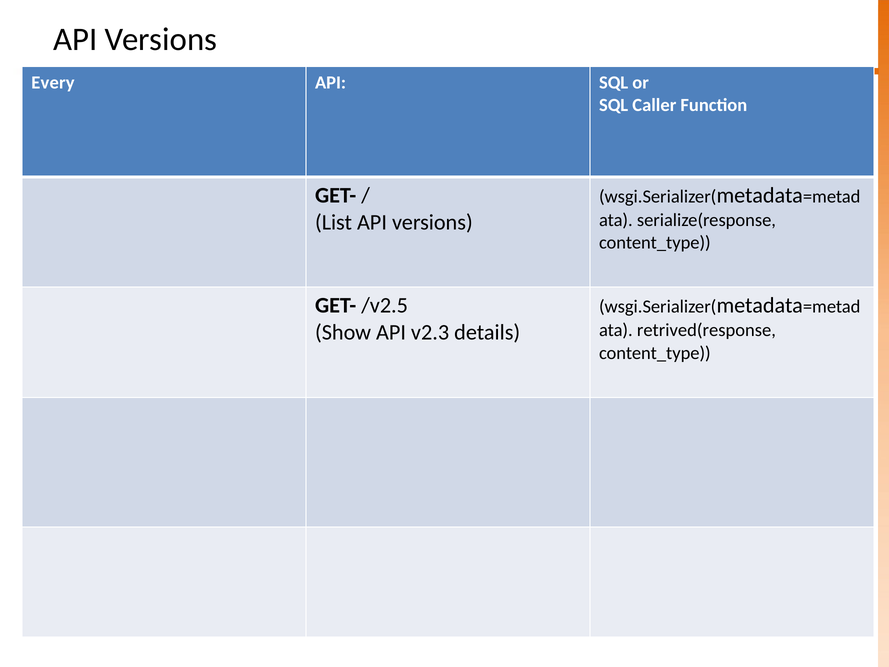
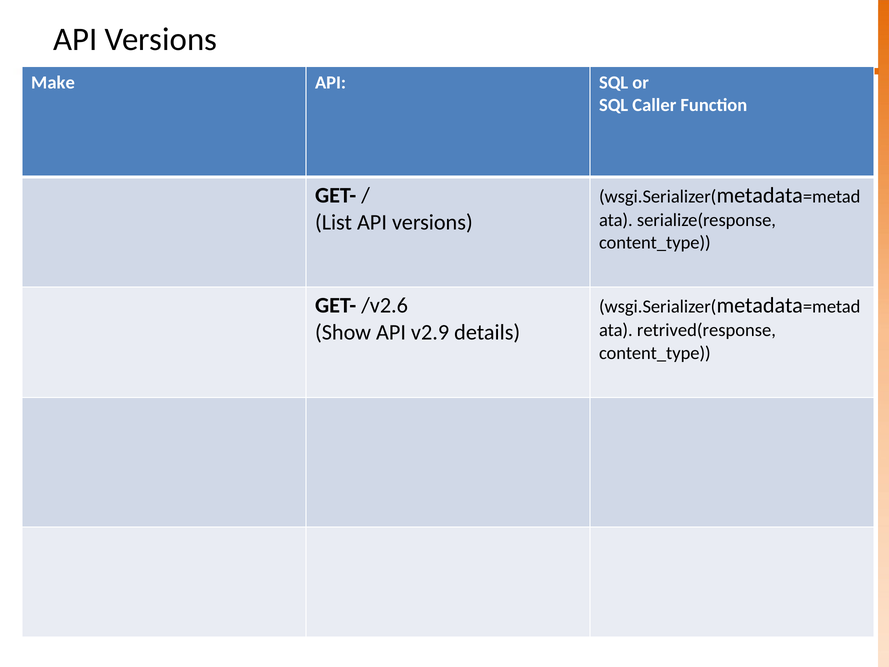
Every: Every -> Make
/v2.5: /v2.5 -> /v2.6
v2.3: v2.3 -> v2.9
